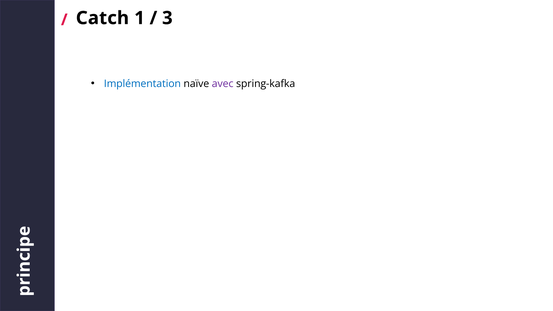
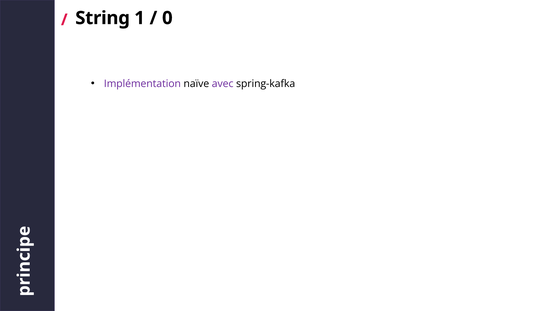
Catch: Catch -> String
3: 3 -> 0
Implémentation colour: blue -> purple
